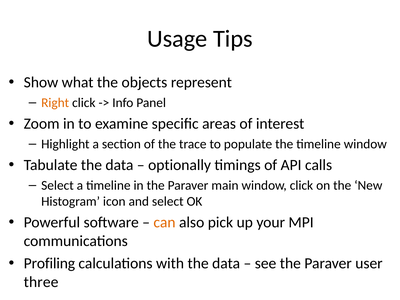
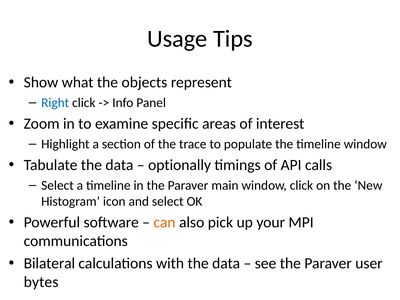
Right colour: orange -> blue
Profiling: Profiling -> Bilateral
three: three -> bytes
